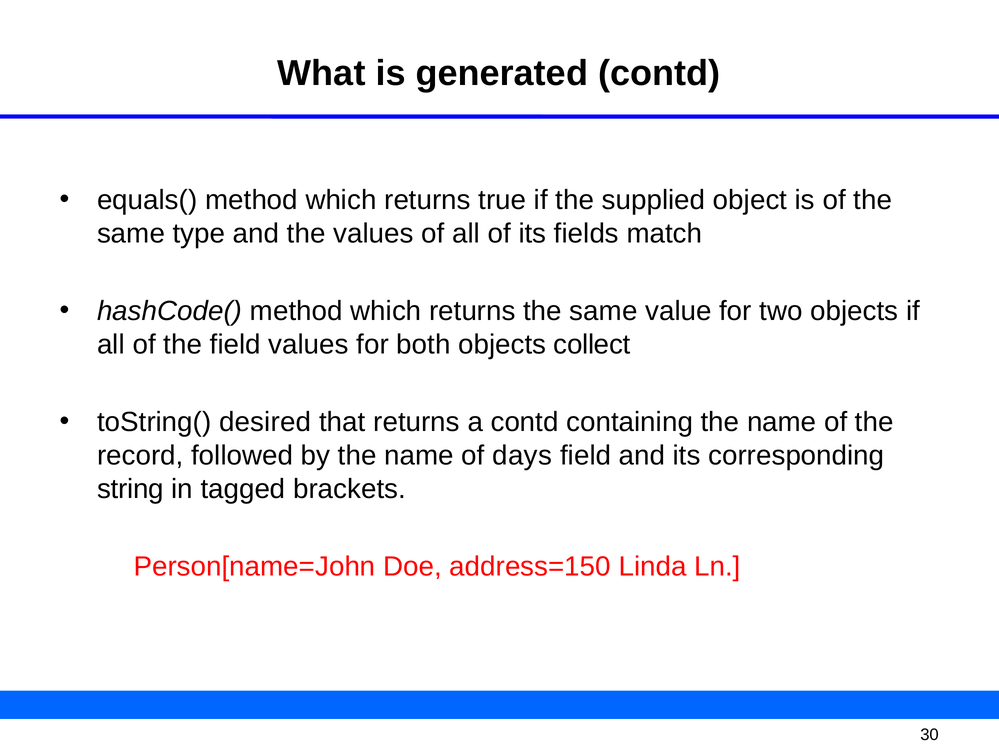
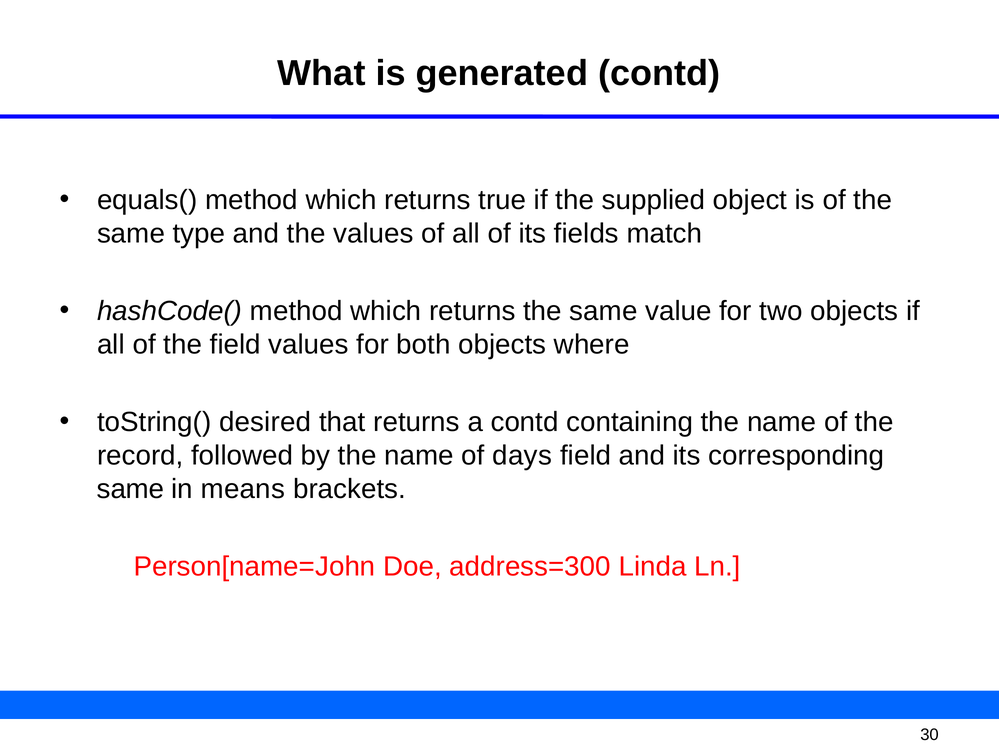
collect: collect -> where
string at (130, 489): string -> same
tagged: tagged -> means
address=150: address=150 -> address=300
